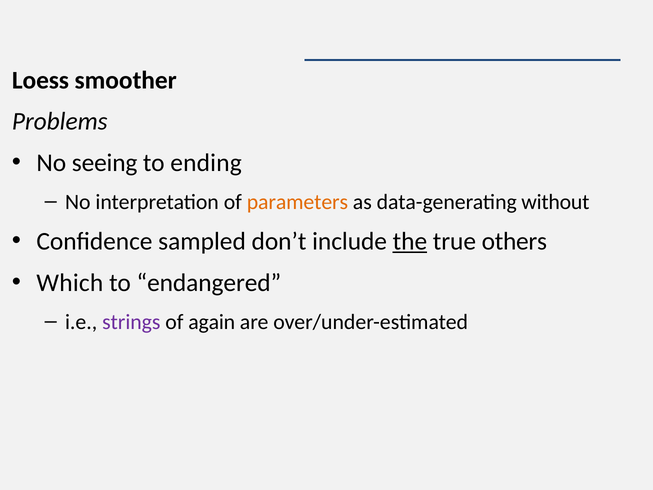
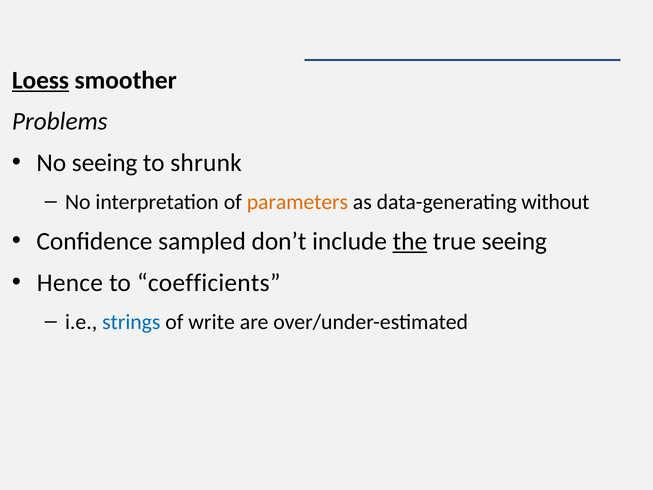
Loess underline: none -> present
ending: ending -> shrunk
true others: others -> seeing
Which: Which -> Hence
endangered: endangered -> coefficients
strings colour: purple -> blue
again: again -> write
